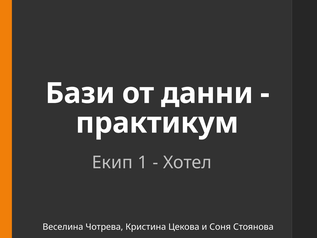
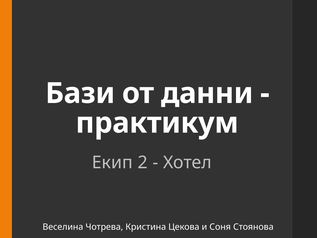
1: 1 -> 2
